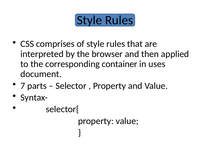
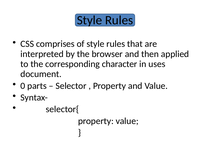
container: container -> character
7: 7 -> 0
